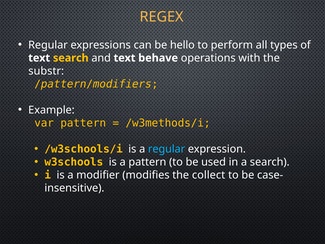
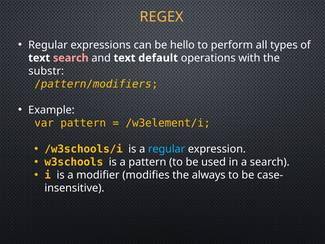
search at (71, 58) colour: yellow -> pink
behave: behave -> default
/w3methods/i: /w3methods/i -> /w3element/i
collect: collect -> always
